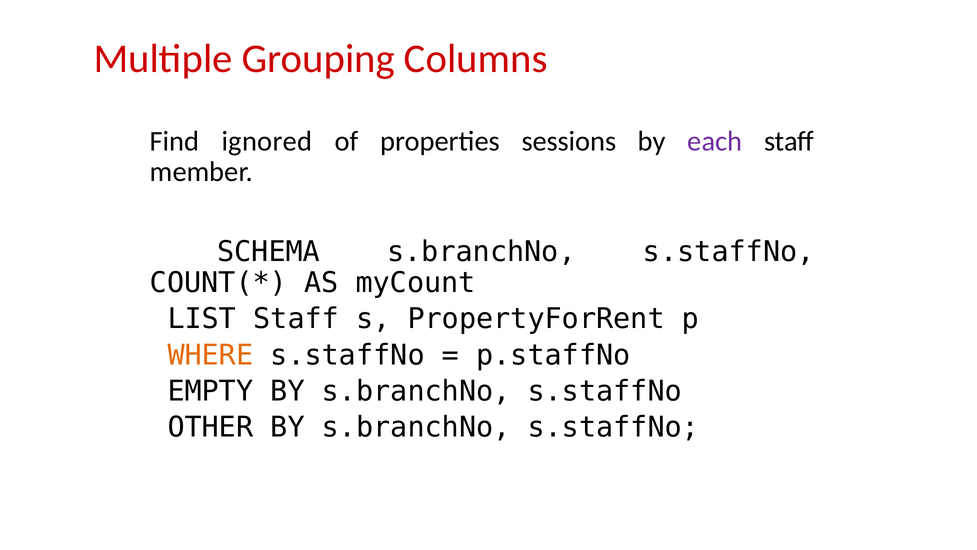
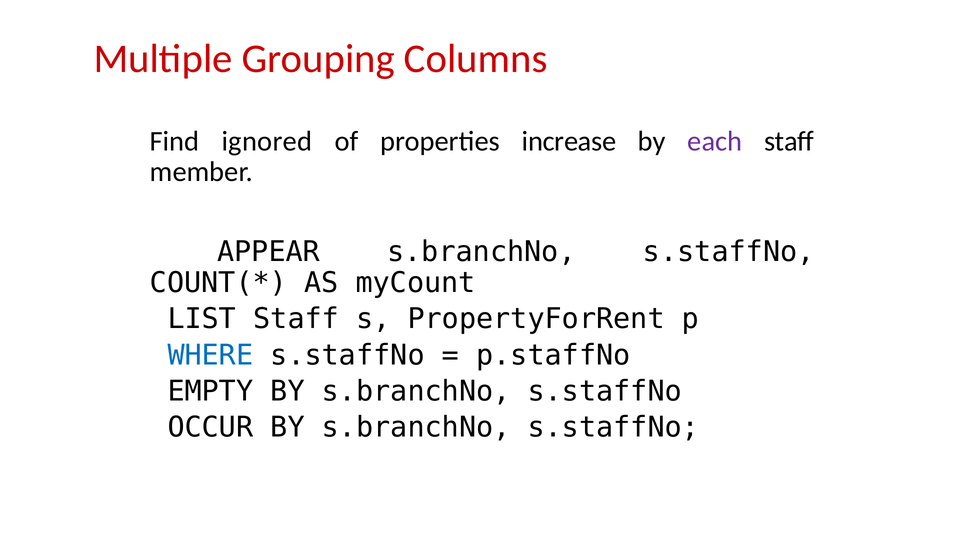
sessions: sessions -> increase
SCHEMA: SCHEMA -> APPEAR
WHERE colour: orange -> blue
OTHER: OTHER -> OCCUR
